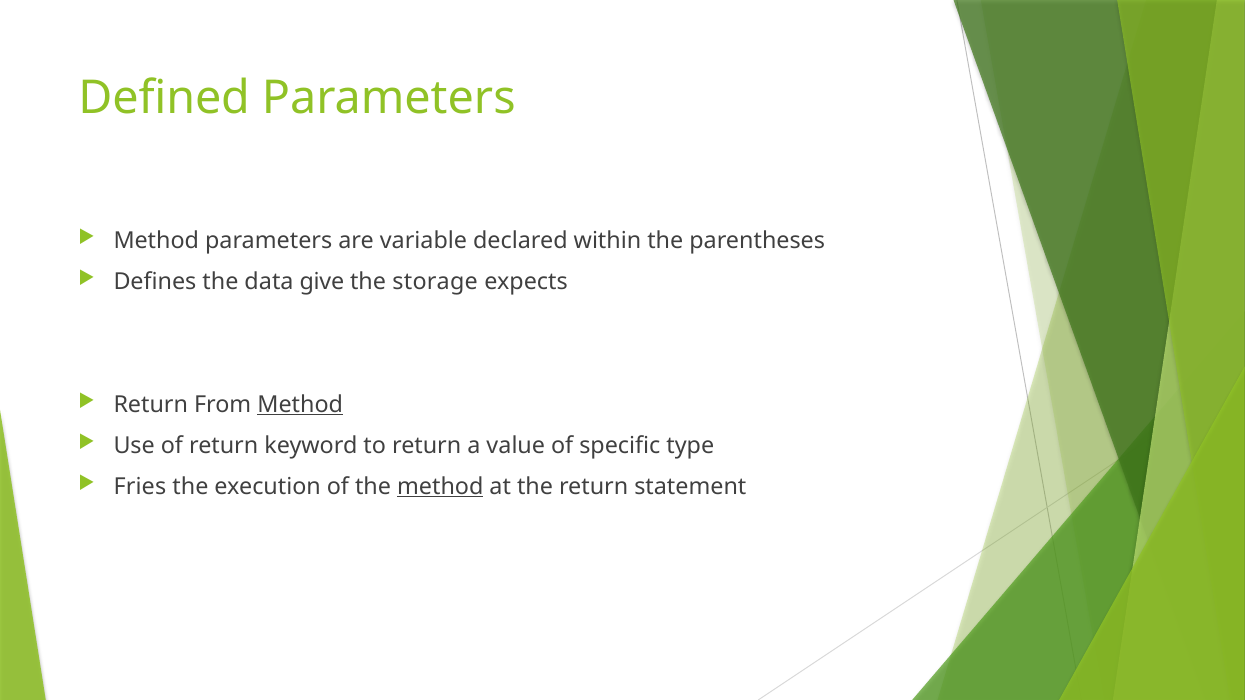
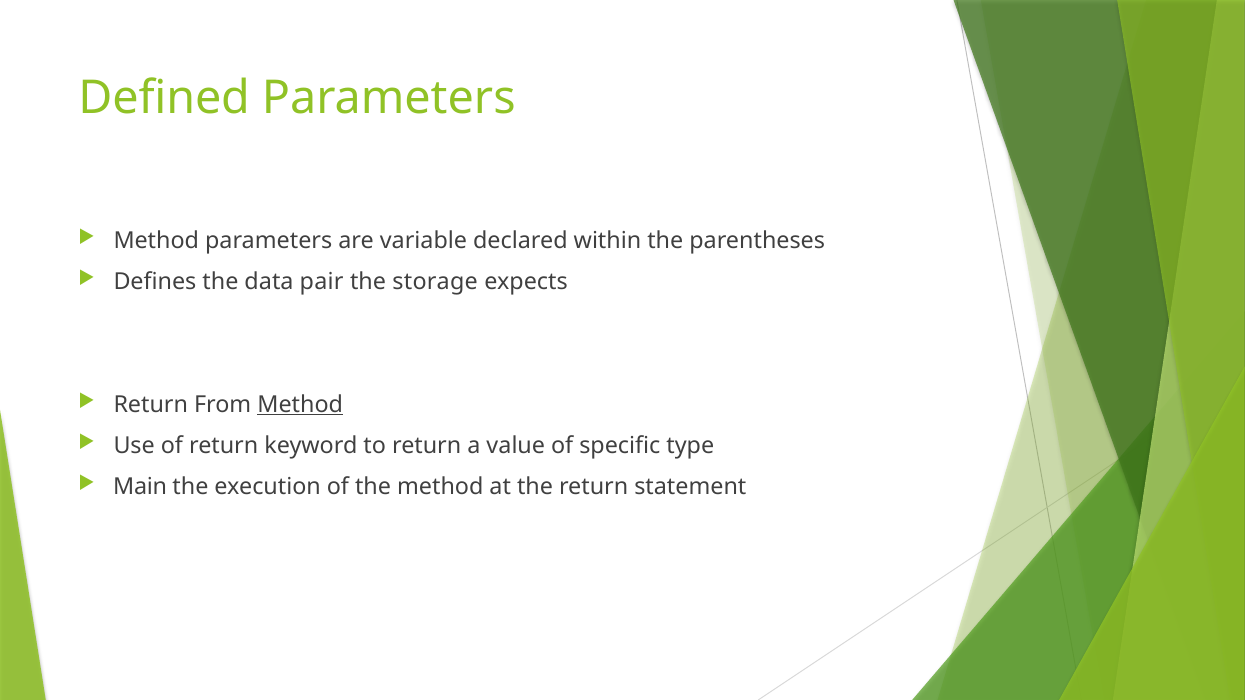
give: give -> pair
Fries: Fries -> Main
method at (440, 487) underline: present -> none
